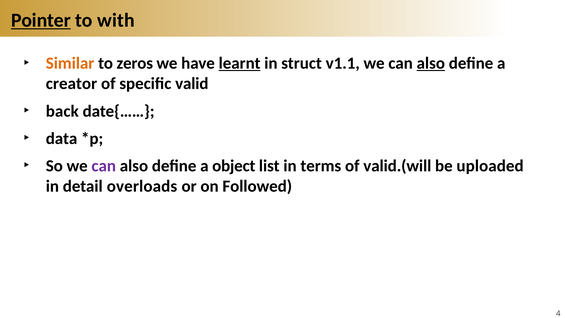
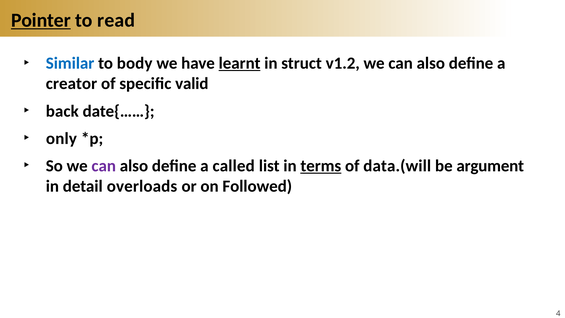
with: with -> read
Similar colour: orange -> blue
zeros: zeros -> body
v1.1: v1.1 -> v1.2
also at (431, 63) underline: present -> none
data: data -> only
object: object -> called
terms underline: none -> present
valid.(will: valid.(will -> data.(will
uploaded: uploaded -> argument
